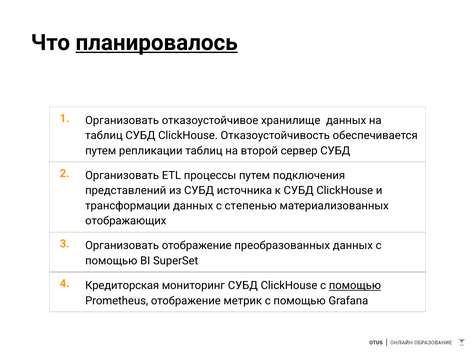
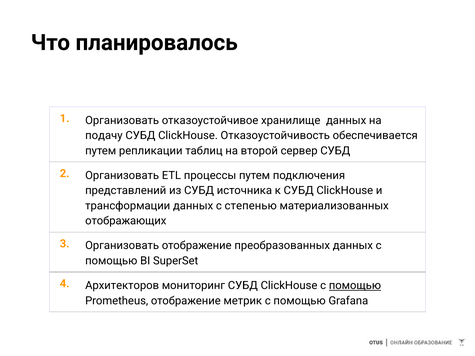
планировалось underline: present -> none
таблиц at (104, 136): таблиц -> подачу
Кредиторская: Кредиторская -> Архитекторов
